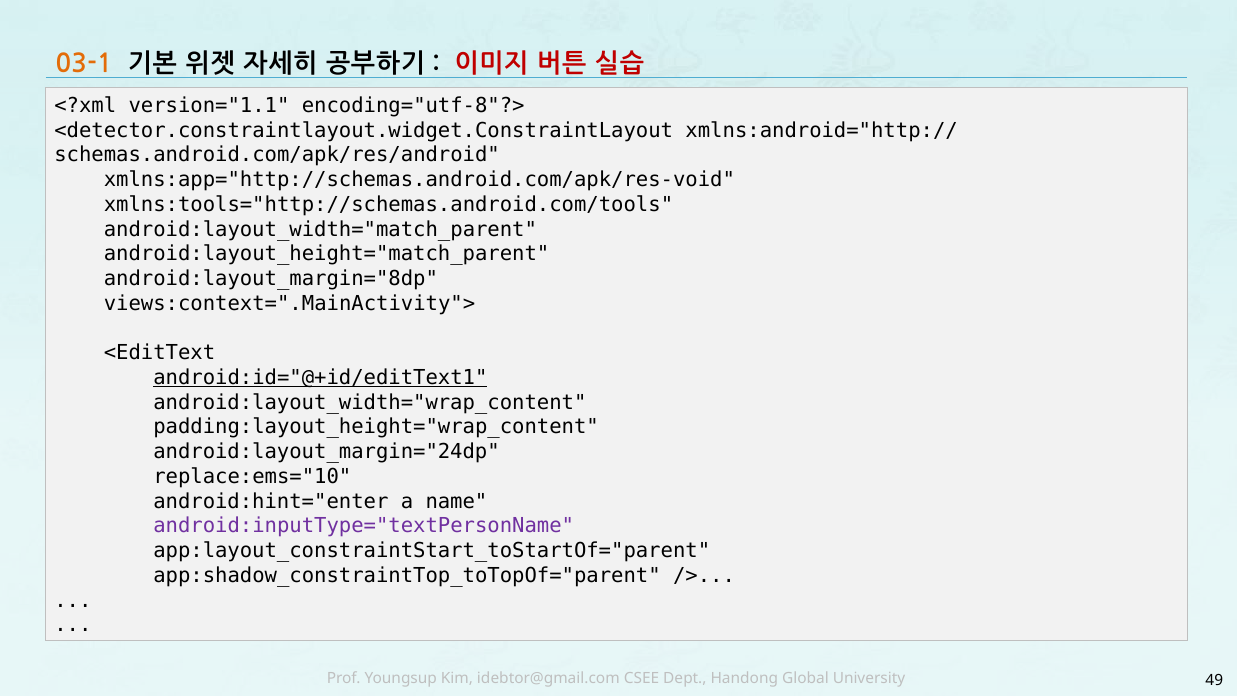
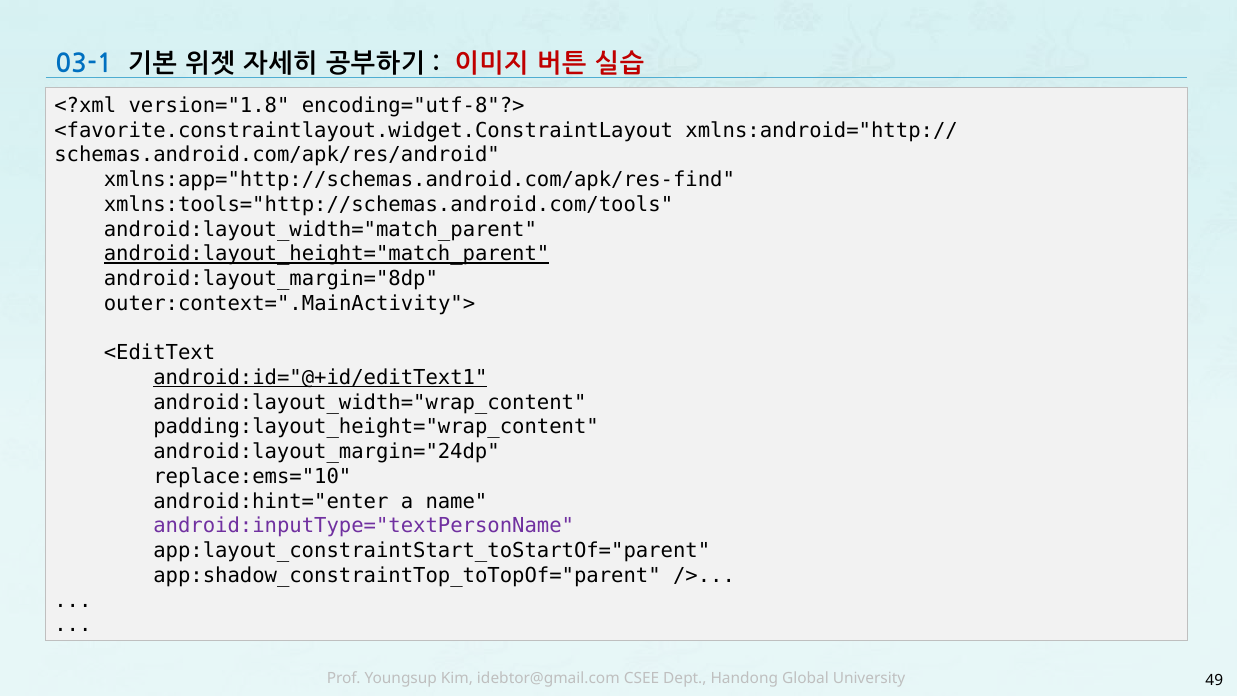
03-1 colour: orange -> blue
version="1.1: version="1.1 -> version="1.8
<detector.constraintlayout.widget.ConstraintLayout: <detector.constraintlayout.widget.ConstraintLayout -> <favorite.constraintlayout.widget.ConstraintLayout
xmlns:app="http://schemas.android.com/apk/res-void: xmlns:app="http://schemas.android.com/apk/res-void -> xmlns:app="http://schemas.android.com/apk/res-find
android:layout_height="match_parent underline: none -> present
views:context=".MainActivity">: views:context=".MainActivity"> -> outer:context=".MainActivity">
